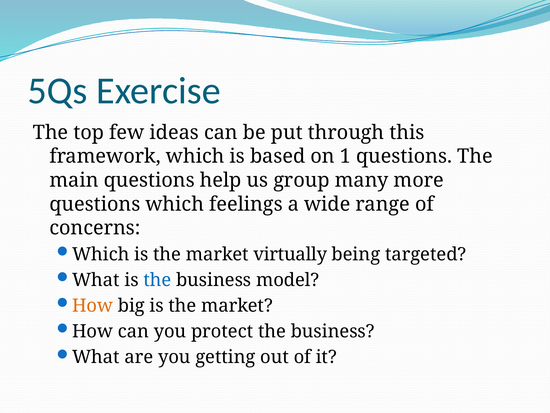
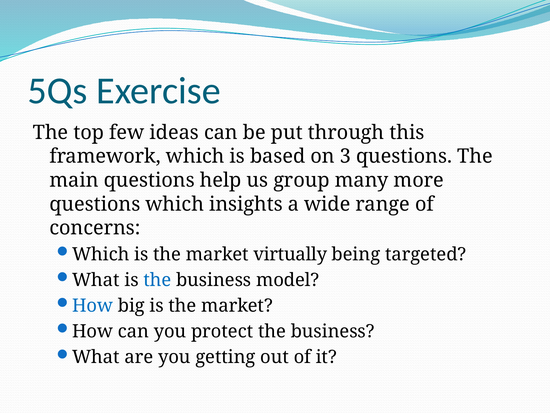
1: 1 -> 3
feelings: feelings -> insights
How at (93, 305) colour: orange -> blue
